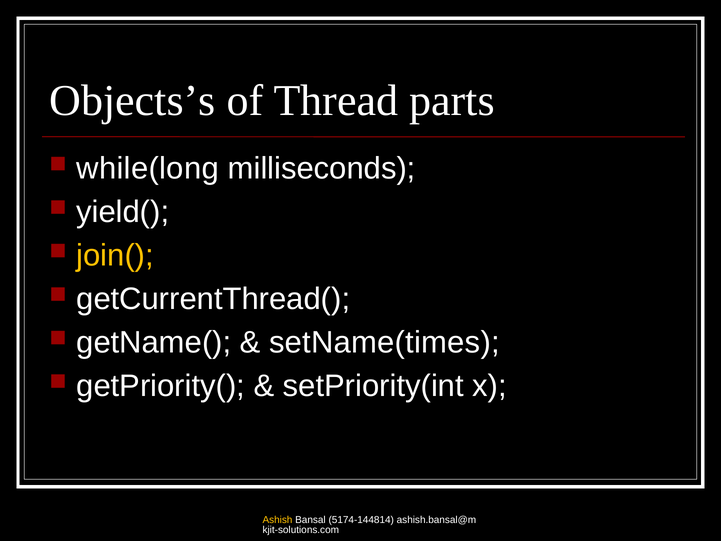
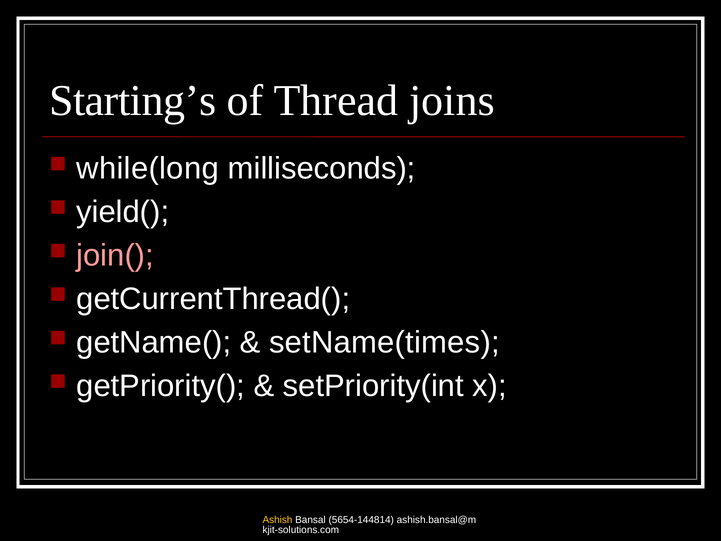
Objects’s: Objects’s -> Starting’s
parts: parts -> joins
join( colour: yellow -> pink
5174-144814: 5174-144814 -> 5654-144814
